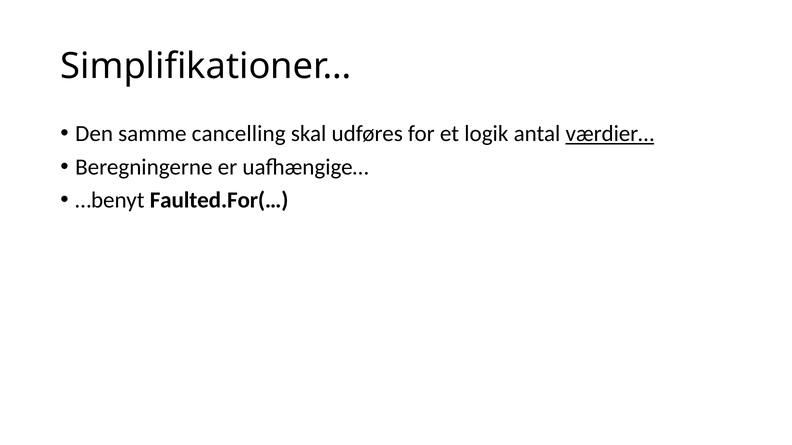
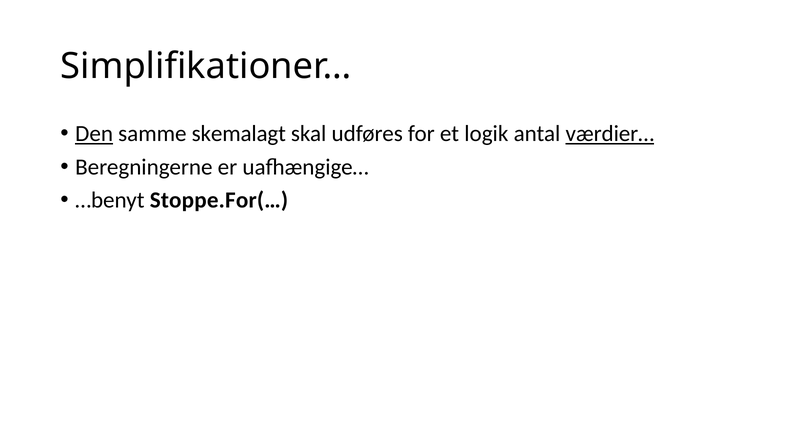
Den underline: none -> present
cancelling: cancelling -> skemalagt
Faulted.For(…: Faulted.For(… -> Stoppe.For(…
